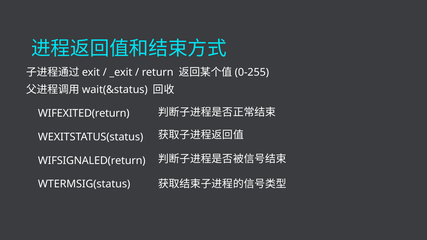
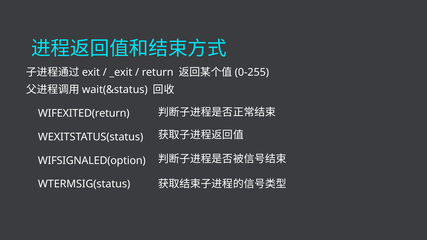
WIFSIGNALED(return: WIFSIGNALED(return -> WIFSIGNALED(option
